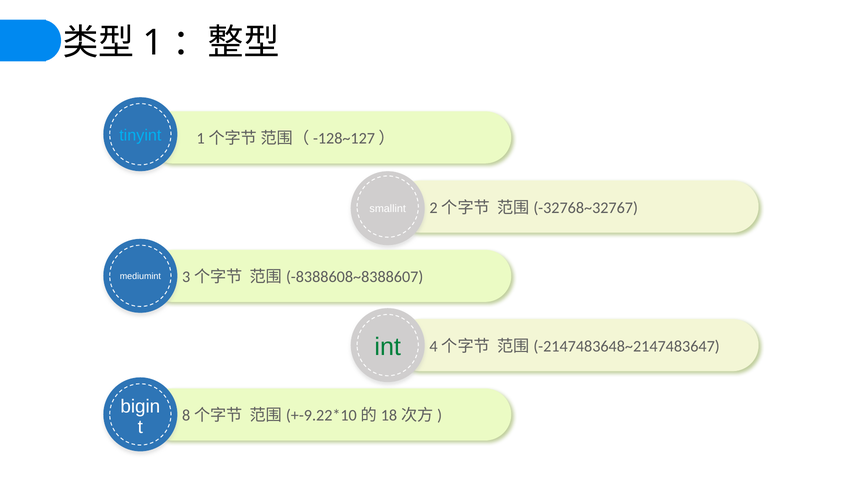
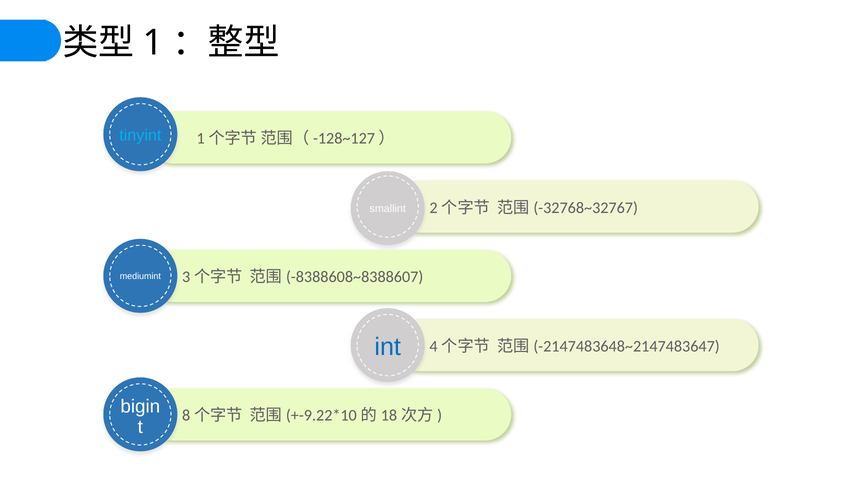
int colour: green -> blue
